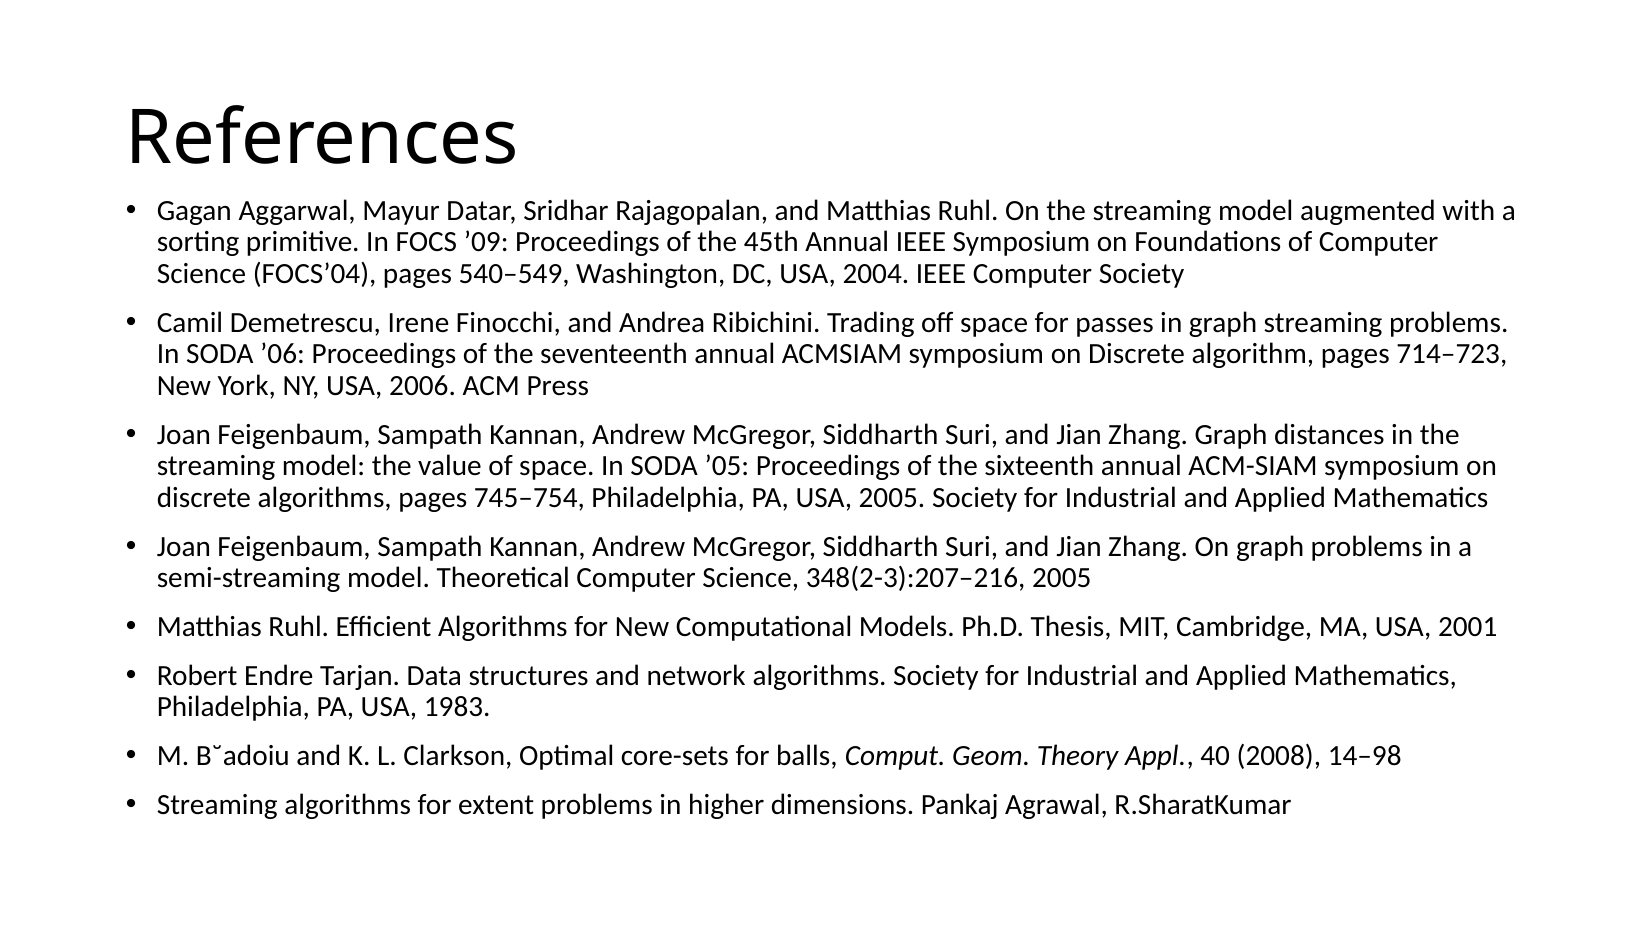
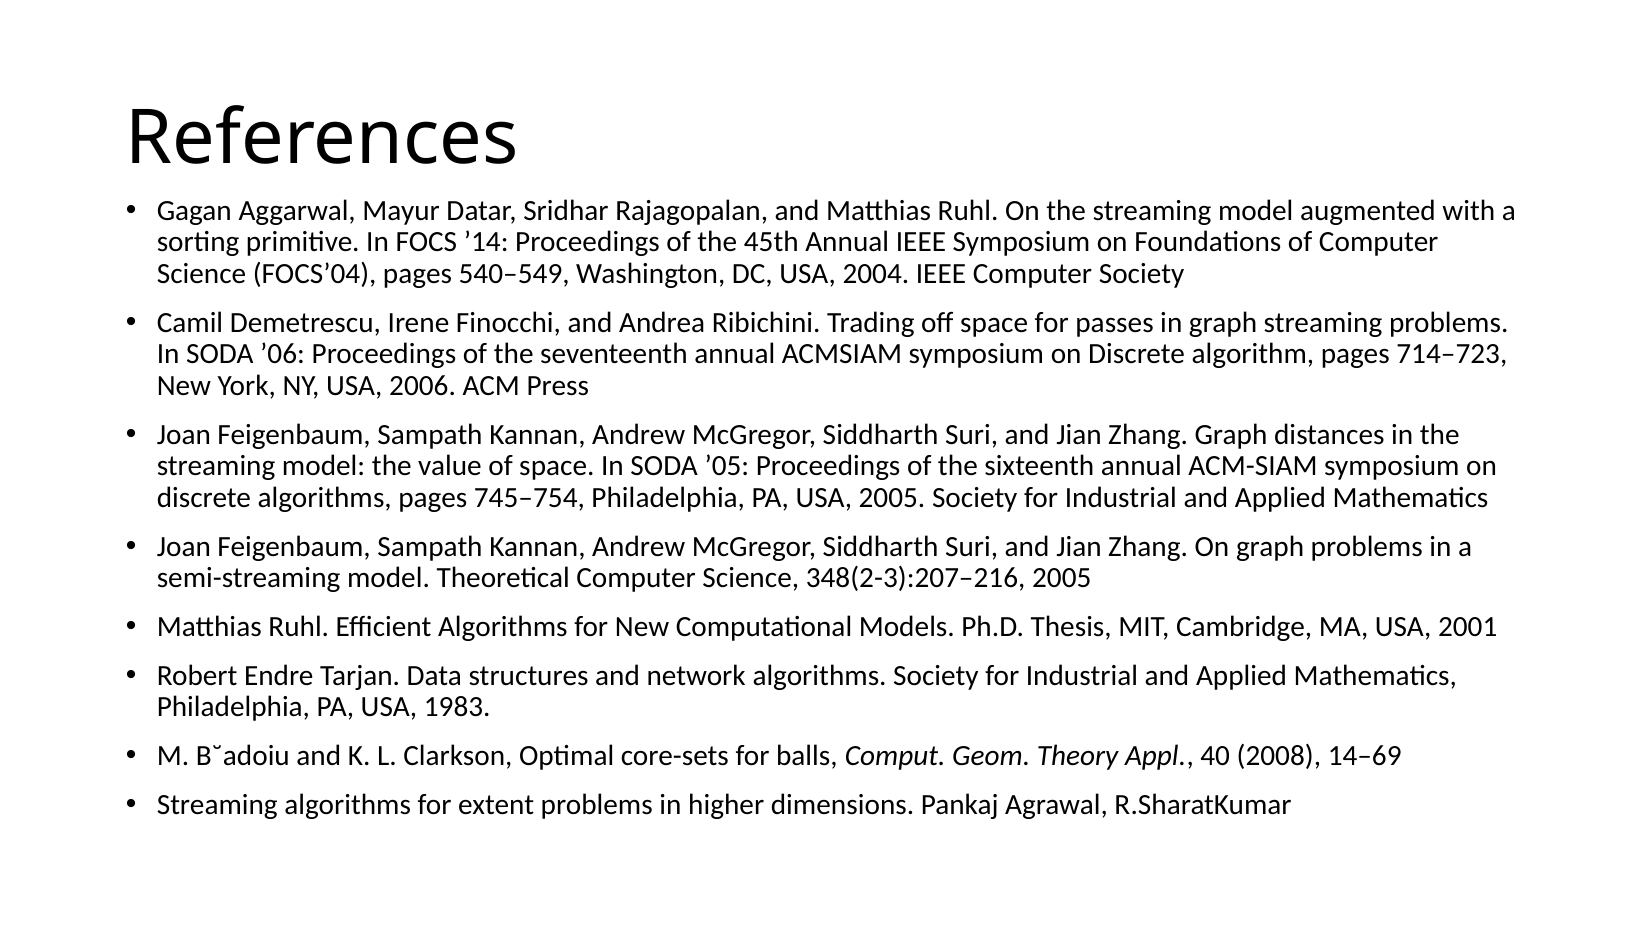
’09: ’09 -> ’14
14–98: 14–98 -> 14–69
